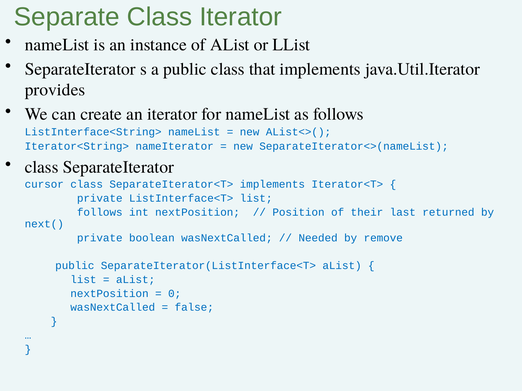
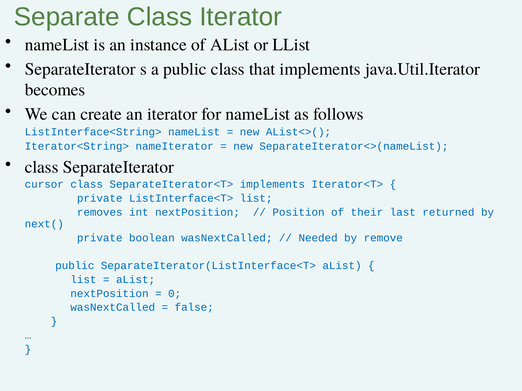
provides: provides -> becomes
follows at (100, 212): follows -> removes
